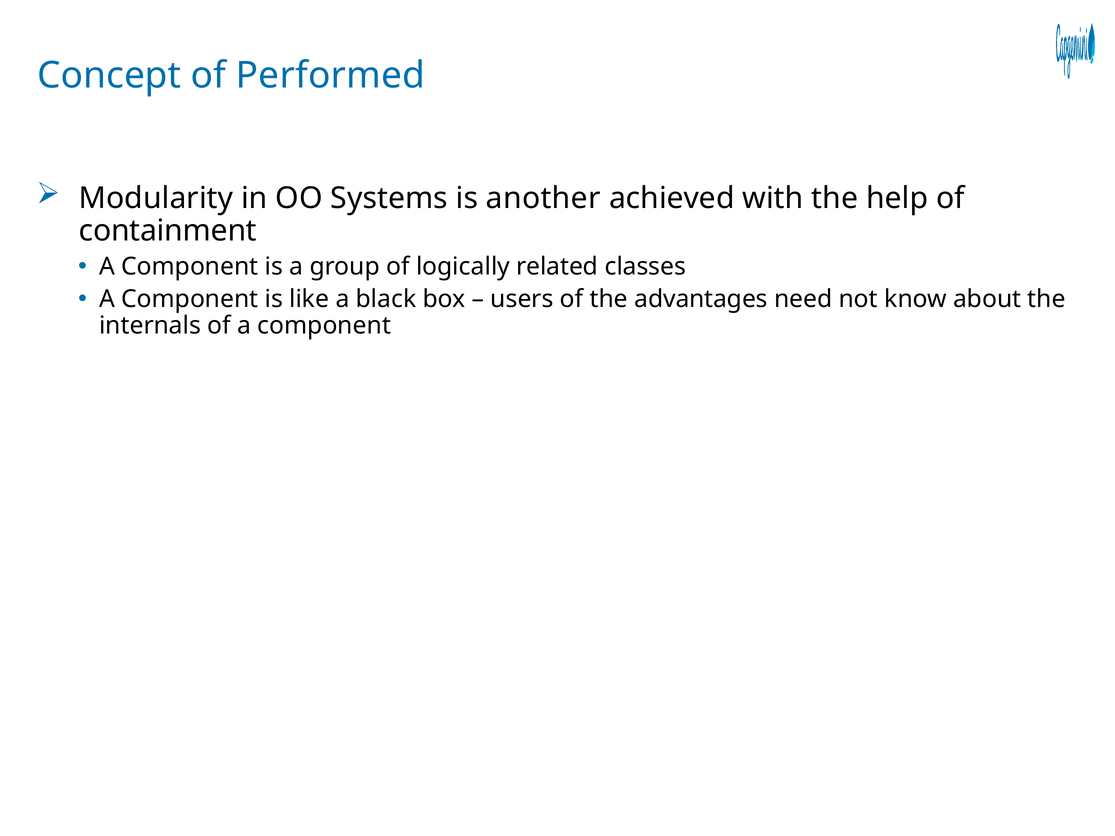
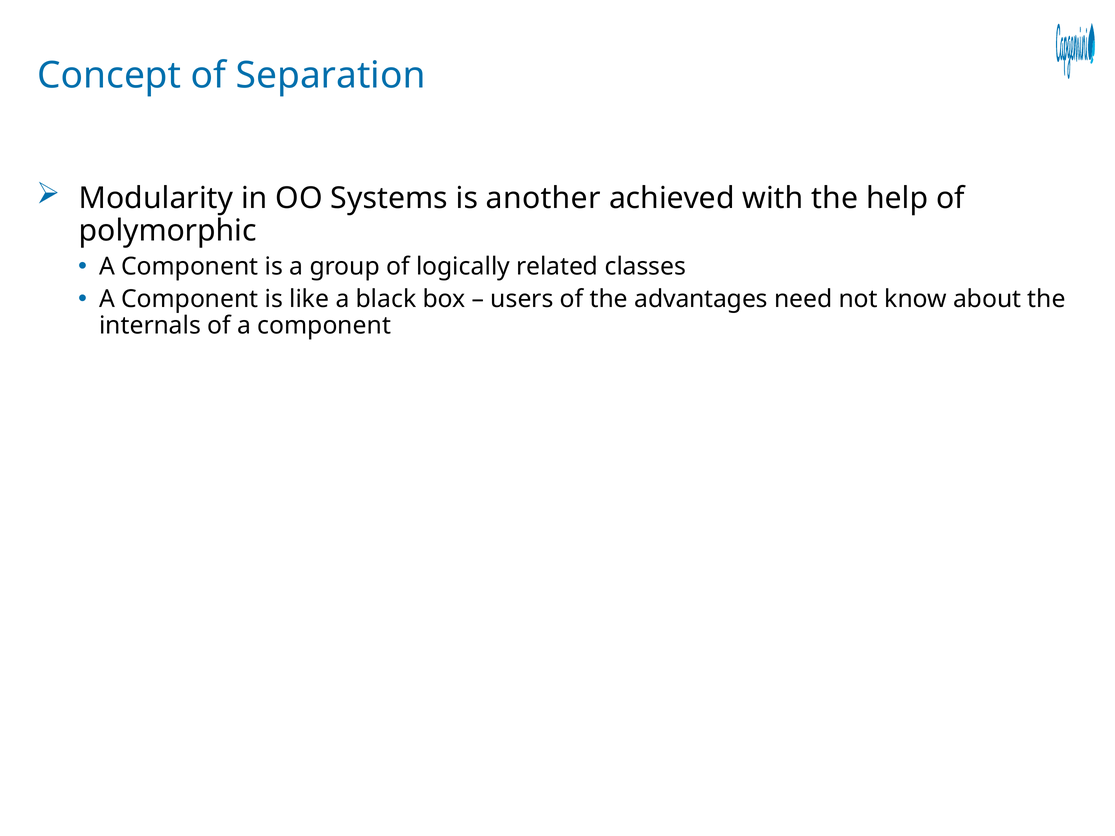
Performed: Performed -> Separation
containment: containment -> polymorphic
